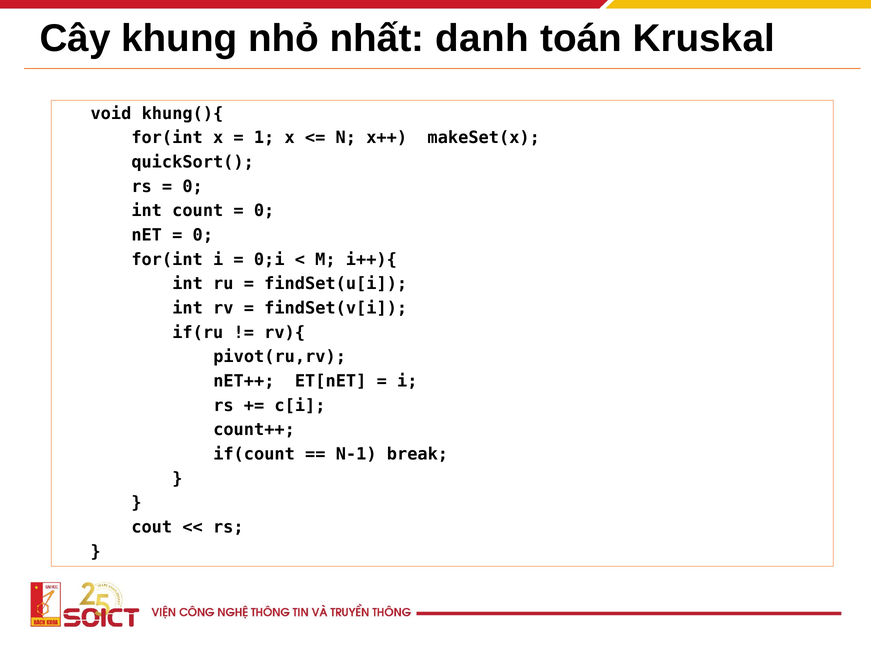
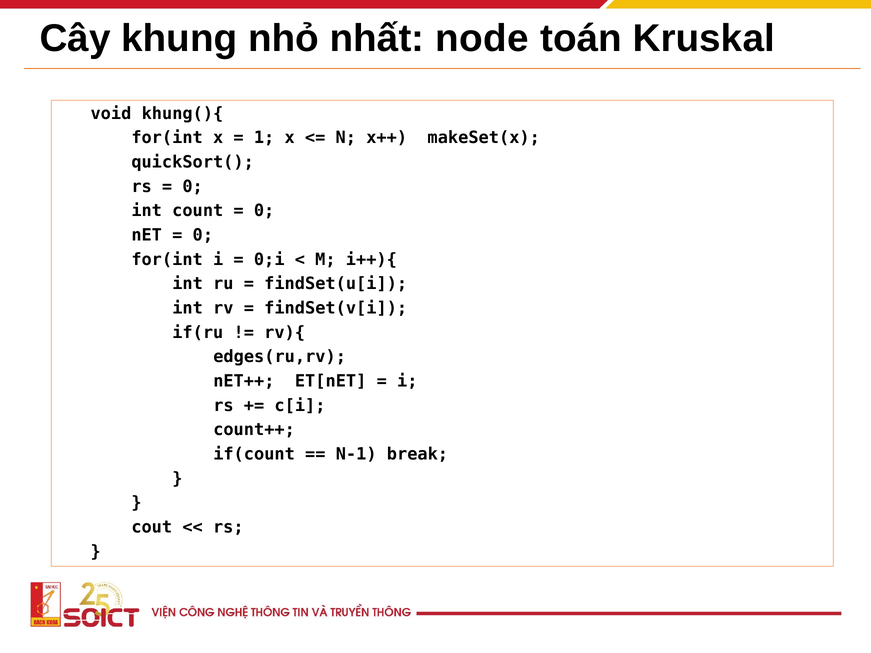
danh: danh -> node
pivot(ru,rv: pivot(ru,rv -> edges(ru,rv
